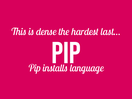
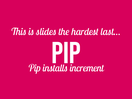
dense: dense -> slides
language: language -> increment
